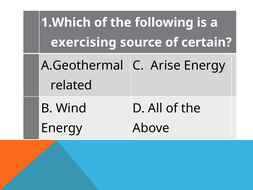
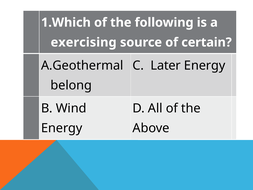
Arise: Arise -> Later
related: related -> belong
